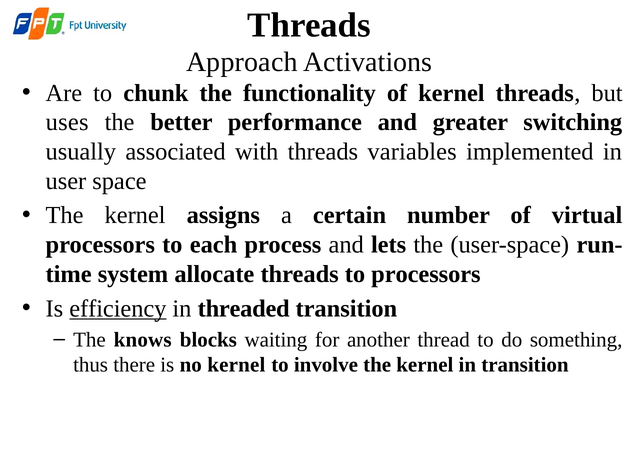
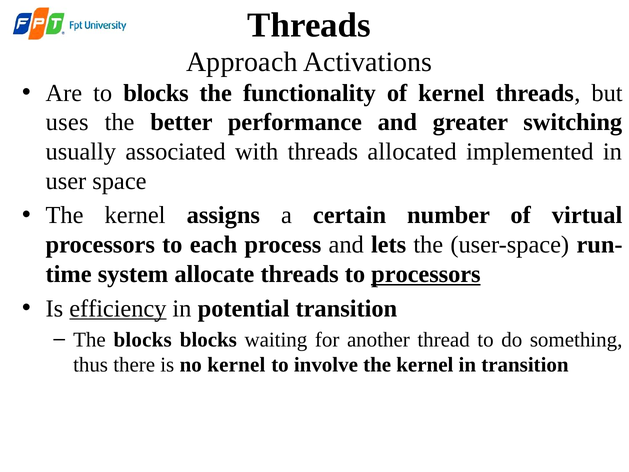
to chunk: chunk -> blocks
variables: variables -> allocated
processors at (426, 274) underline: none -> present
threaded: threaded -> potential
The knows: knows -> blocks
